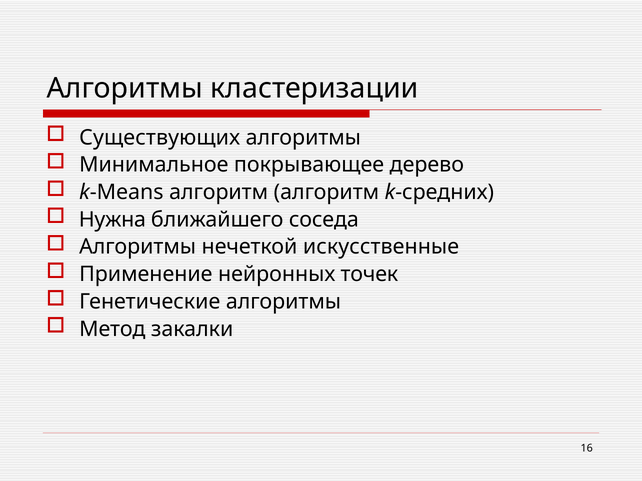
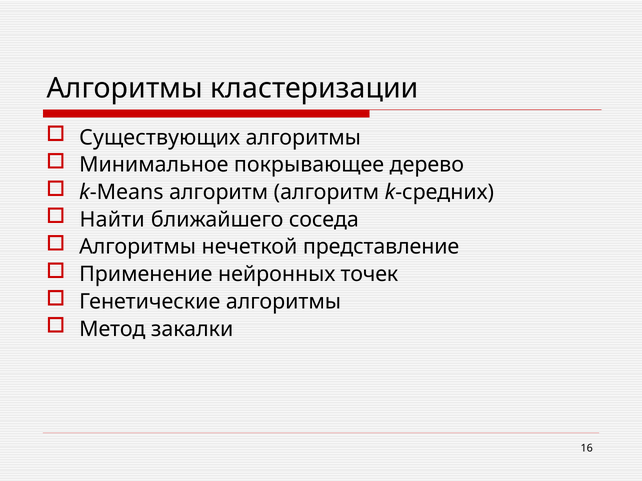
Нужна: Нужна -> Найти
искусственные: искусственные -> представление
